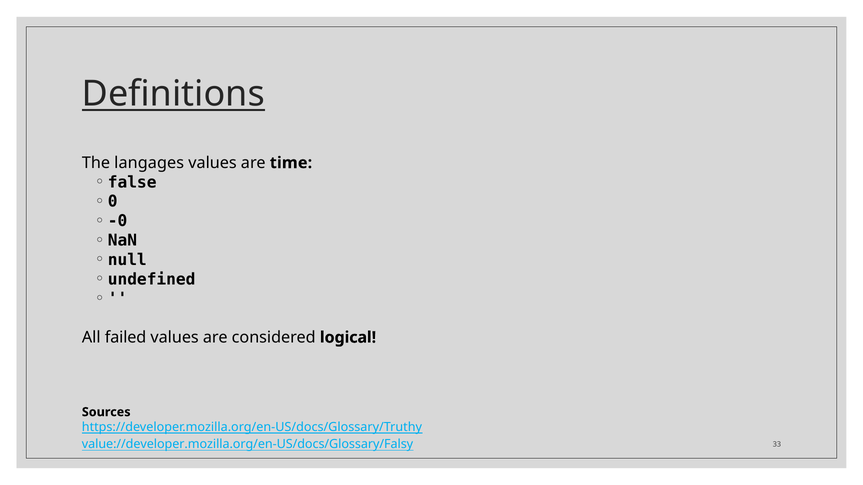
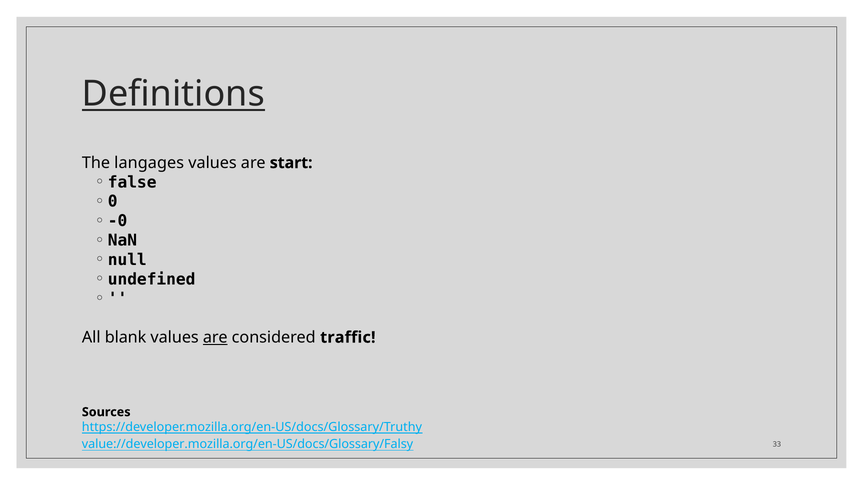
time: time -> start
failed: failed -> blank
are at (215, 338) underline: none -> present
logical: logical -> traffic
